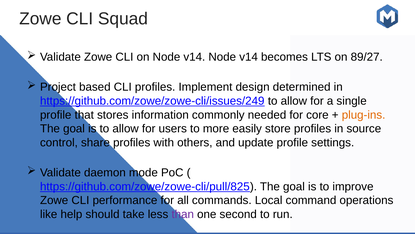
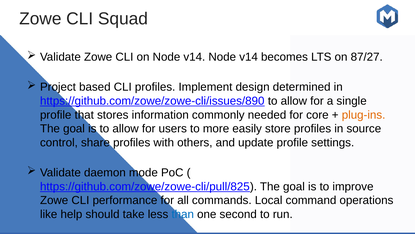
89/27: 89/27 -> 87/27
https://github.com/zowe/zowe-cli/issues/249: https://github.com/zowe/zowe-cli/issues/249 -> https://github.com/zowe/zowe-cli/issues/890
than colour: purple -> blue
